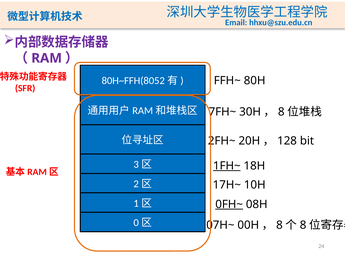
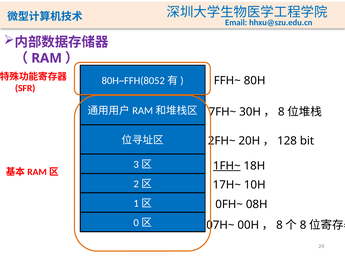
0FH~ underline: present -> none
